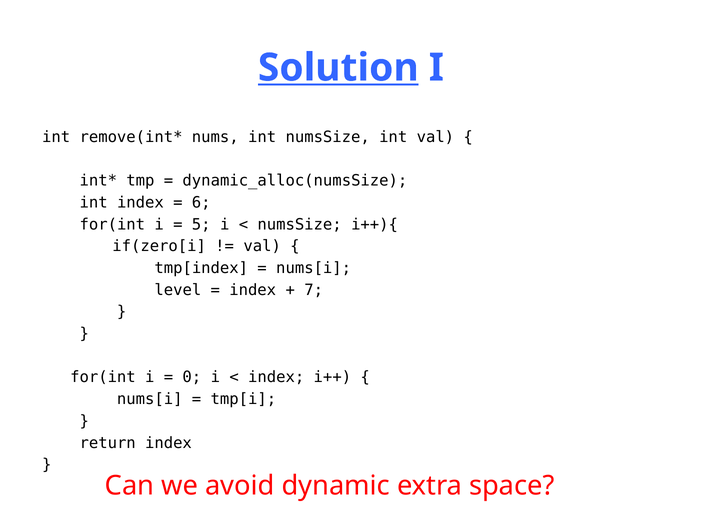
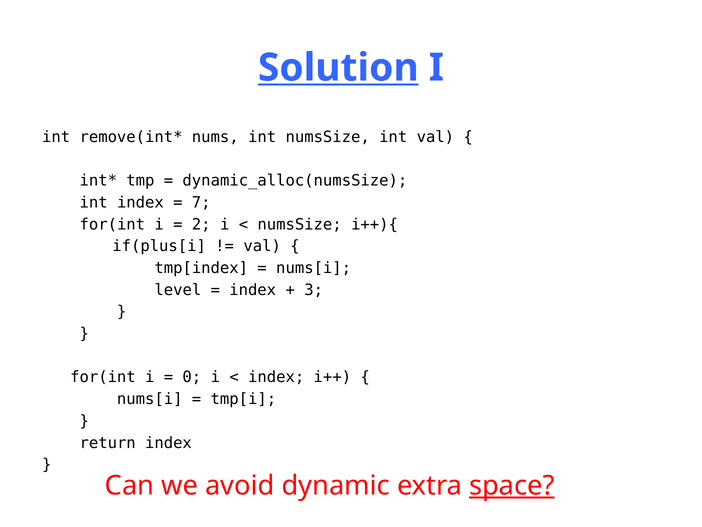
6: 6 -> 7
5: 5 -> 2
if(zero[i: if(zero[i -> if(plus[i
7: 7 -> 3
space underline: none -> present
